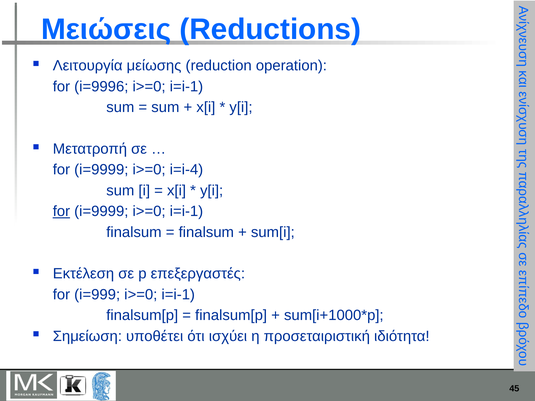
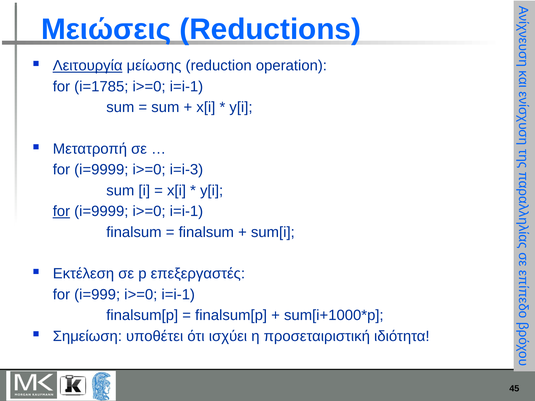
Λειτουργία underline: none -> present
i=9996: i=9996 -> i=1785
i=i-4: i=i-4 -> i=i-3
